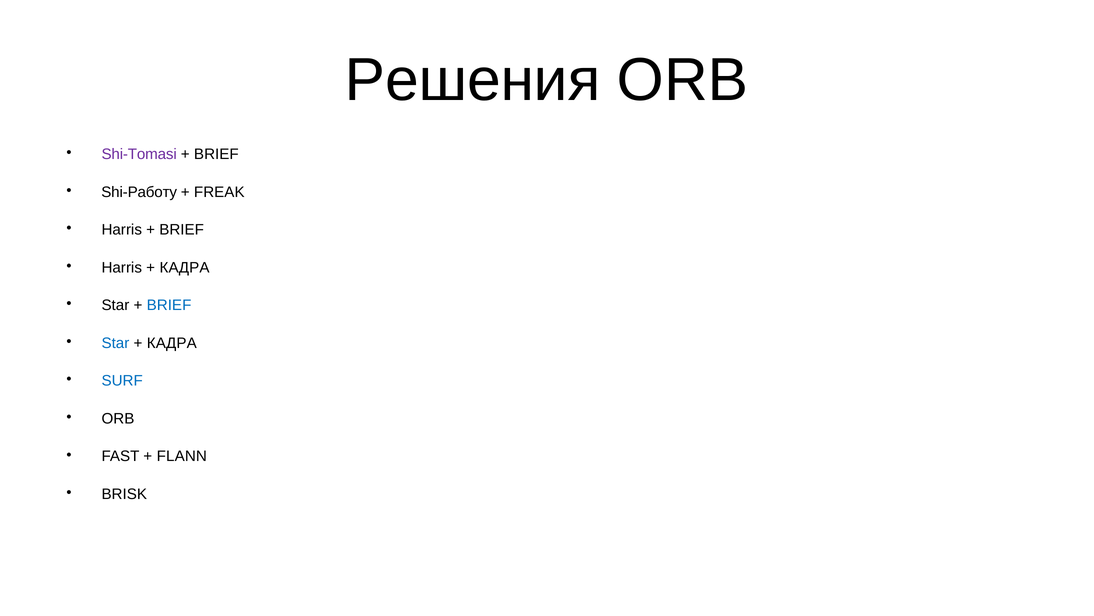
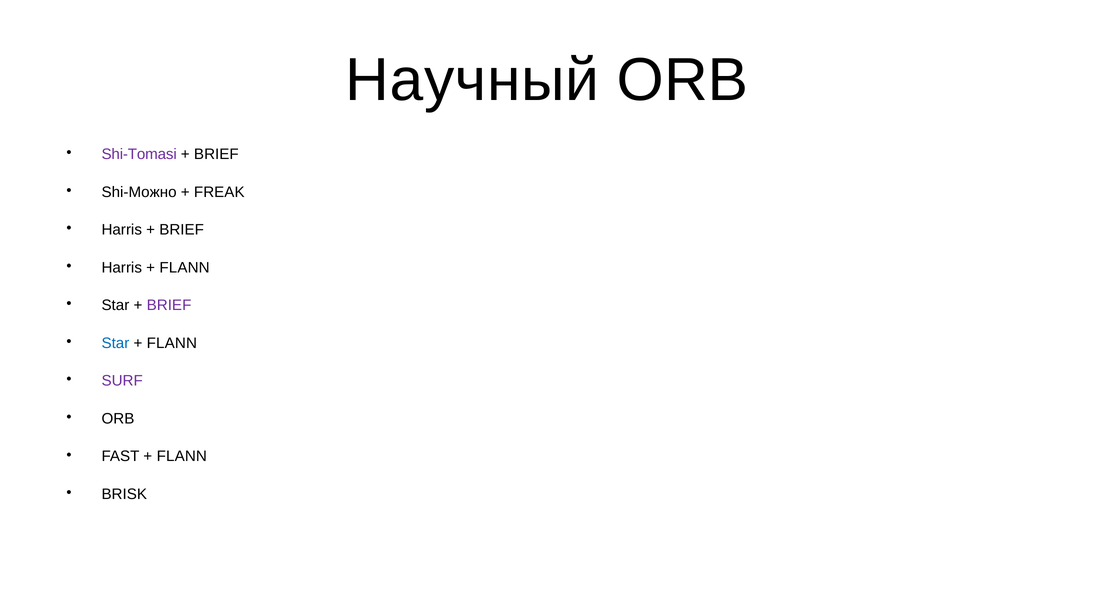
Решения: Решения -> Научный
Shi-Работу: Shi-Работу -> Shi-Можно
КАДРА at (185, 267): КАДРА -> FLANN
BRIEF at (169, 305) colour: blue -> purple
КАДРА at (172, 343): КАДРА -> FLANN
SURF colour: blue -> purple
